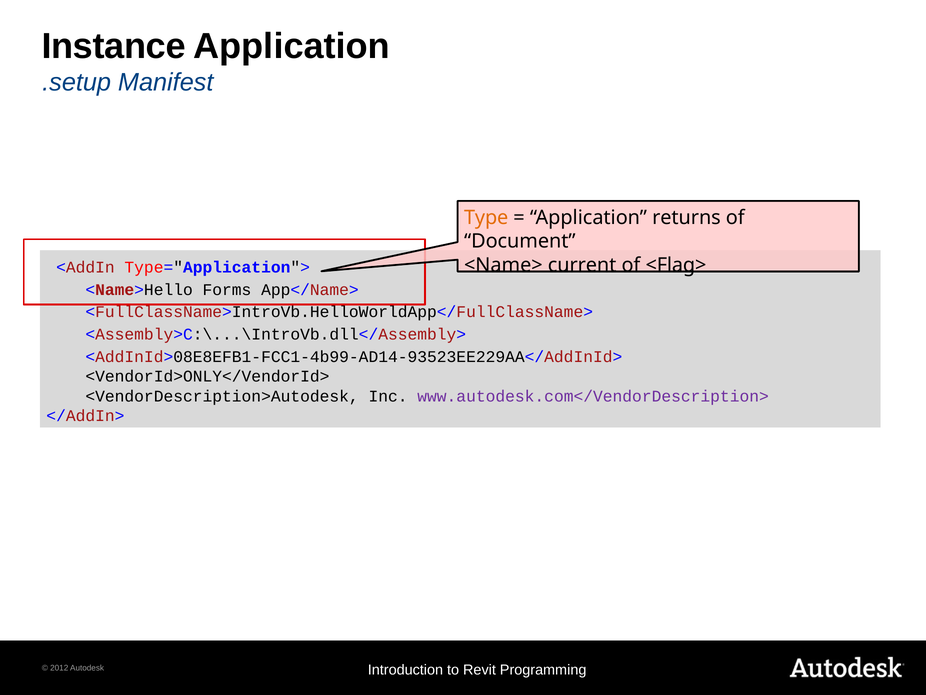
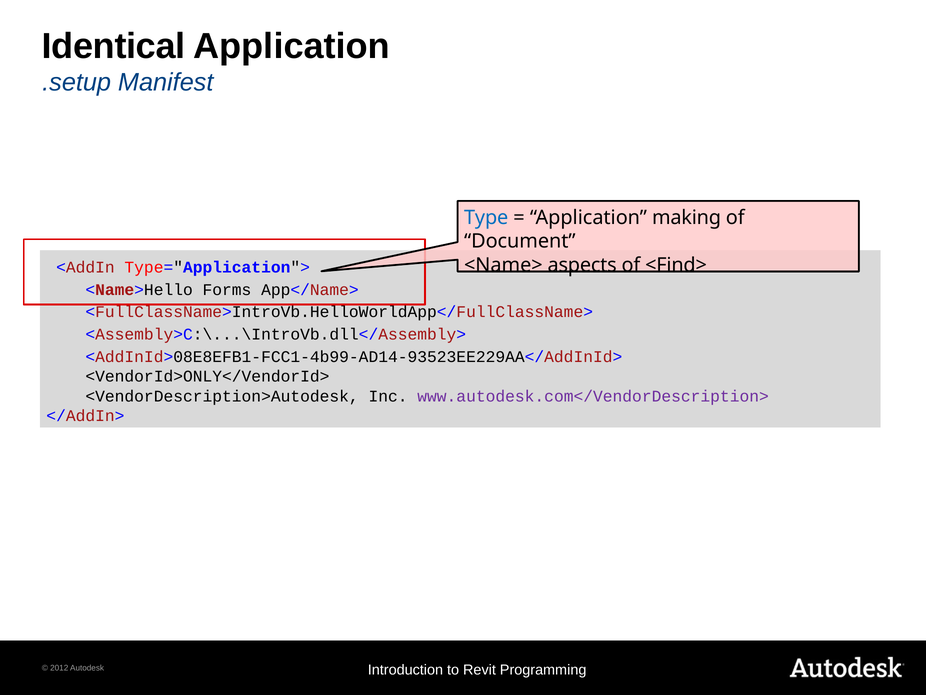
Instance: Instance -> Identical
Type colour: orange -> blue
returns: returns -> making
current: current -> aspects
<Flag>: <Flag> -> <Find>
